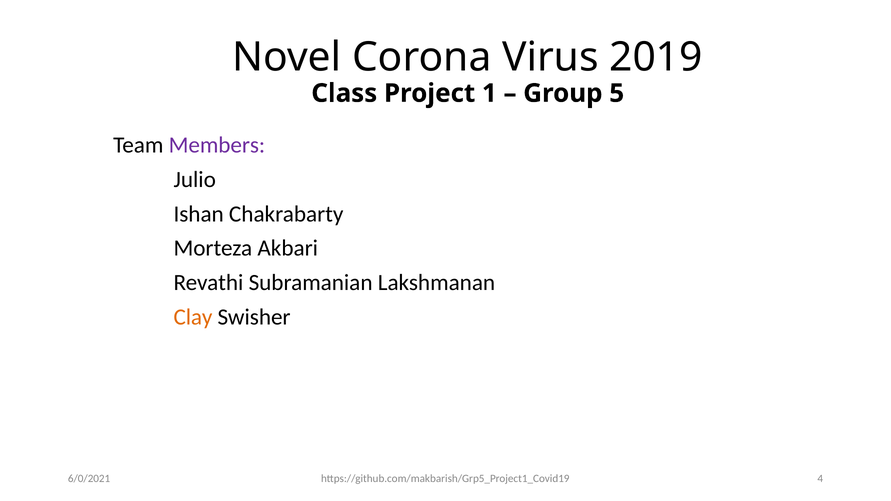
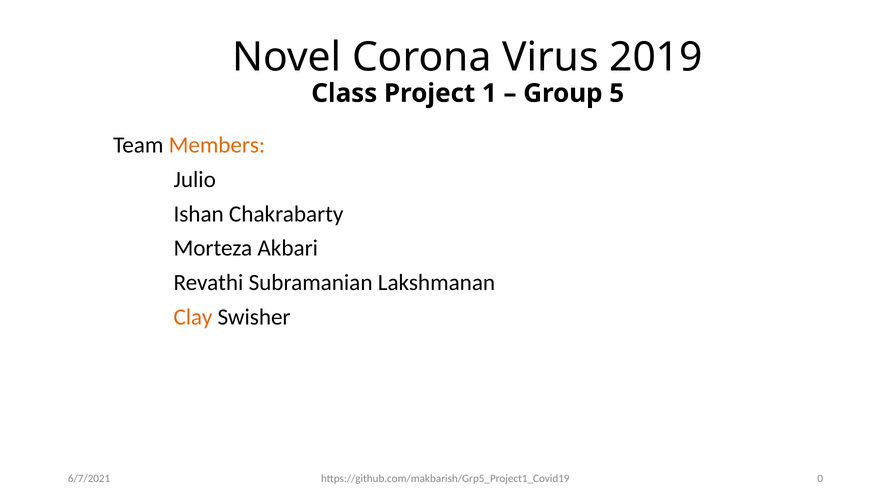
Members colour: purple -> orange
4: 4 -> 0
6/0/2021: 6/0/2021 -> 6/7/2021
